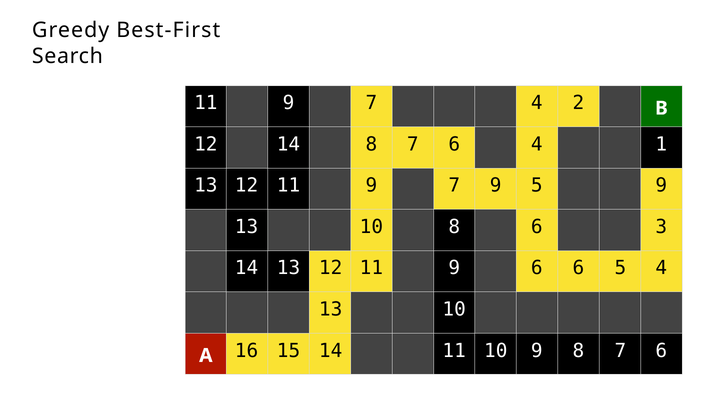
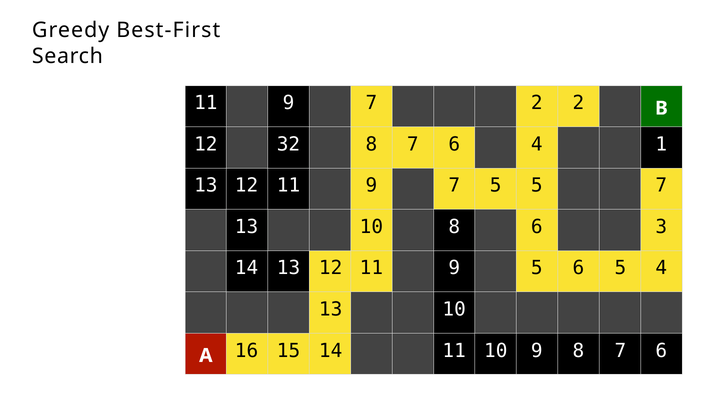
7 4: 4 -> 2
12 14: 14 -> 32
7 9: 9 -> 5
5 9: 9 -> 7
9 6: 6 -> 5
